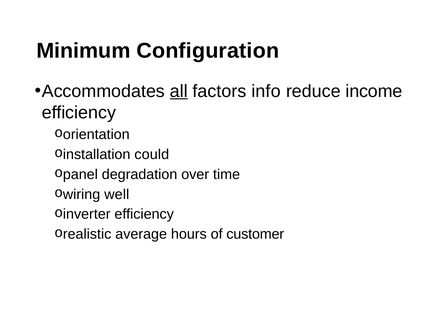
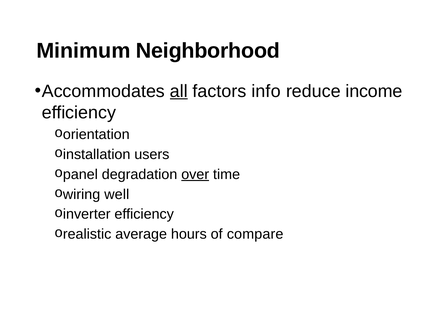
Configuration: Configuration -> Neighborhood
could: could -> users
over underline: none -> present
customer: customer -> compare
